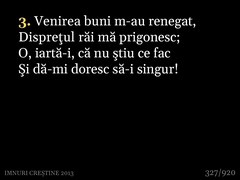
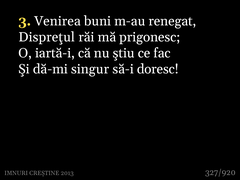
doresc: doresc -> singur
singur: singur -> doresc
